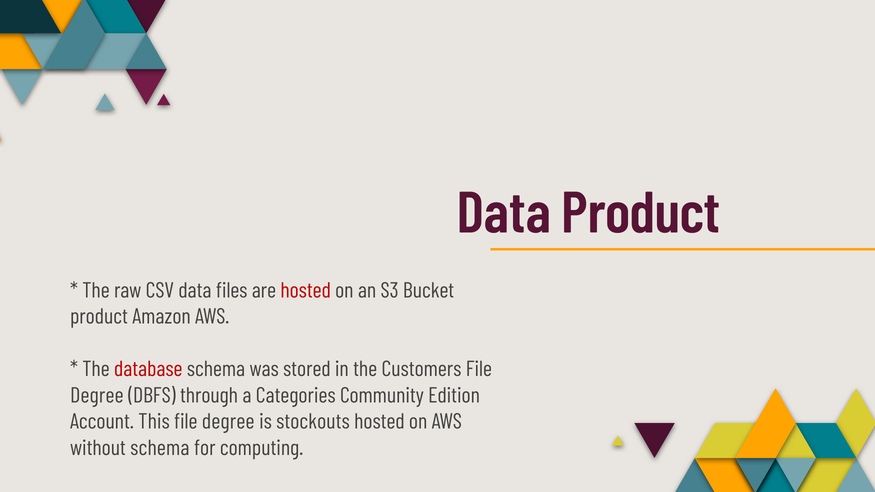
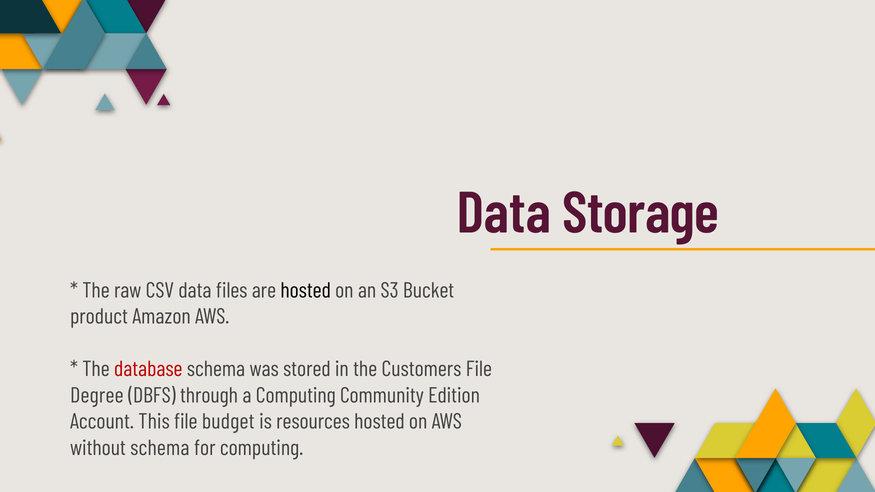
Data Product: Product -> Storage
hosted at (306, 291) colour: red -> black
a Categories: Categories -> Computing
This file degree: degree -> budget
stockouts: stockouts -> resources
